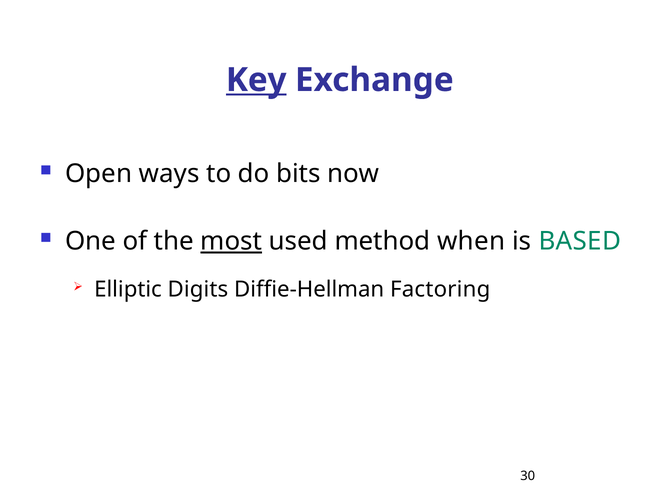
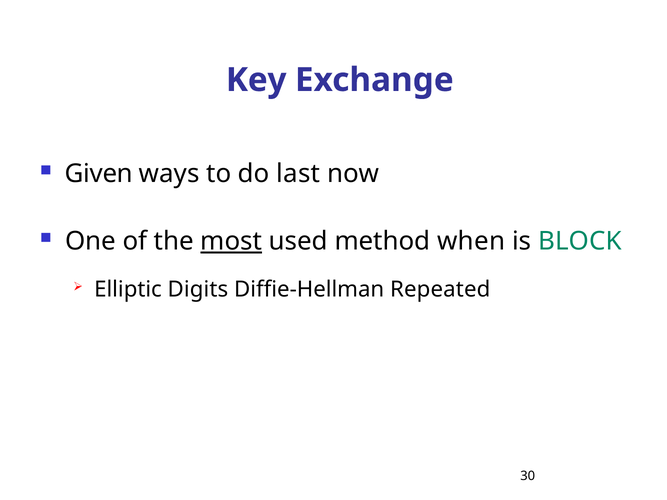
Key underline: present -> none
Open: Open -> Given
bits: bits -> last
BASED: BASED -> BLOCK
Factoring: Factoring -> Repeated
